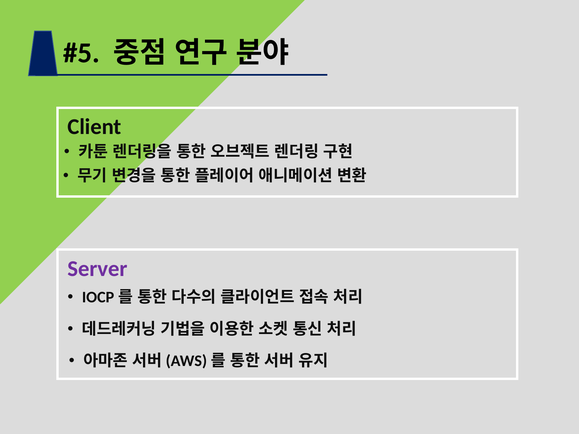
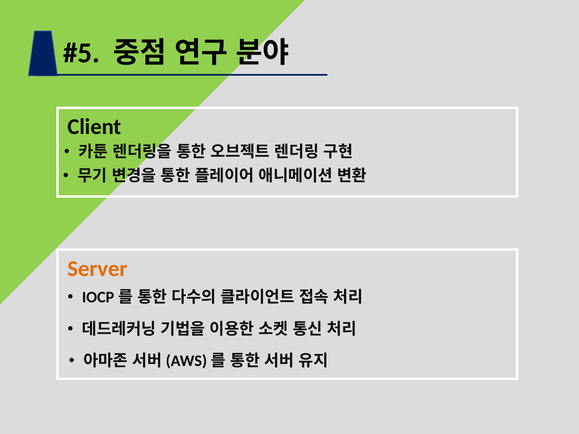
Server colour: purple -> orange
